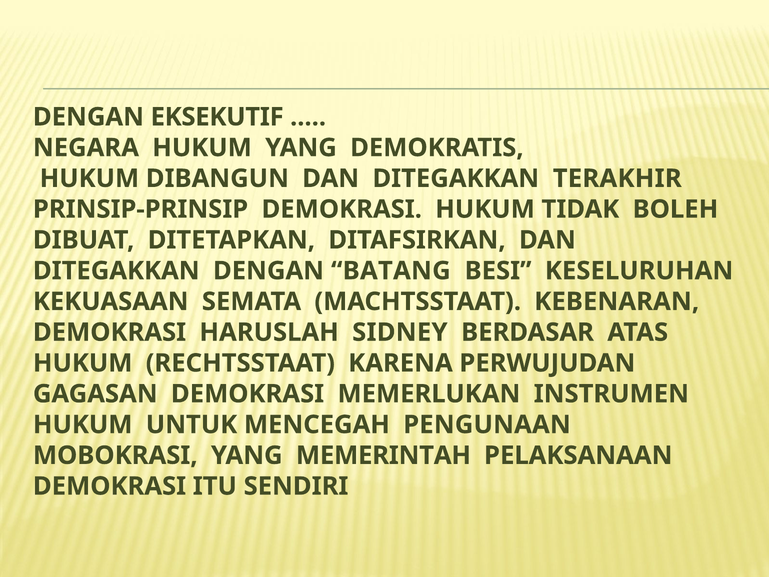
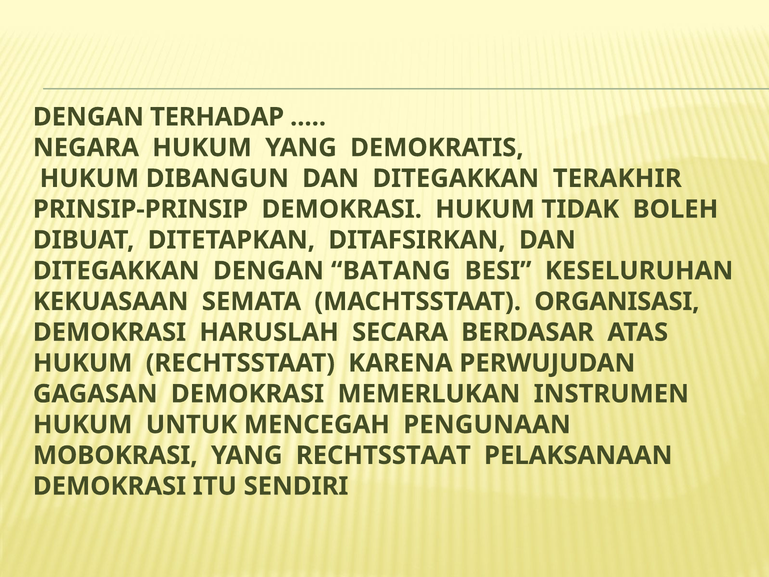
EKSEKUTIF: EKSEKUTIF -> TERHADAP
KEBENARAN: KEBENARAN -> ORGANISASI
SIDNEY: SIDNEY -> SECARA
YANG MEMERINTAH: MEMERINTAH -> RECHTSSTAAT
